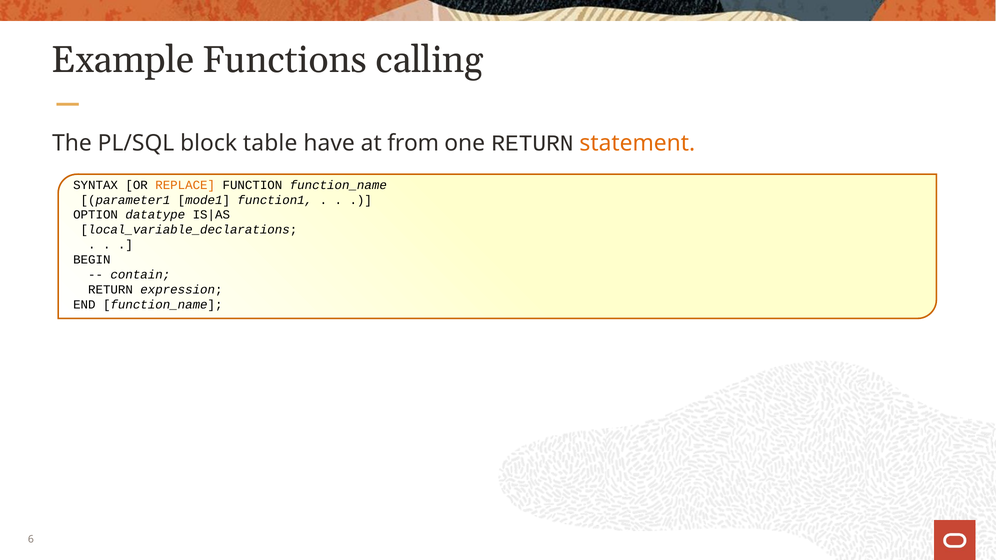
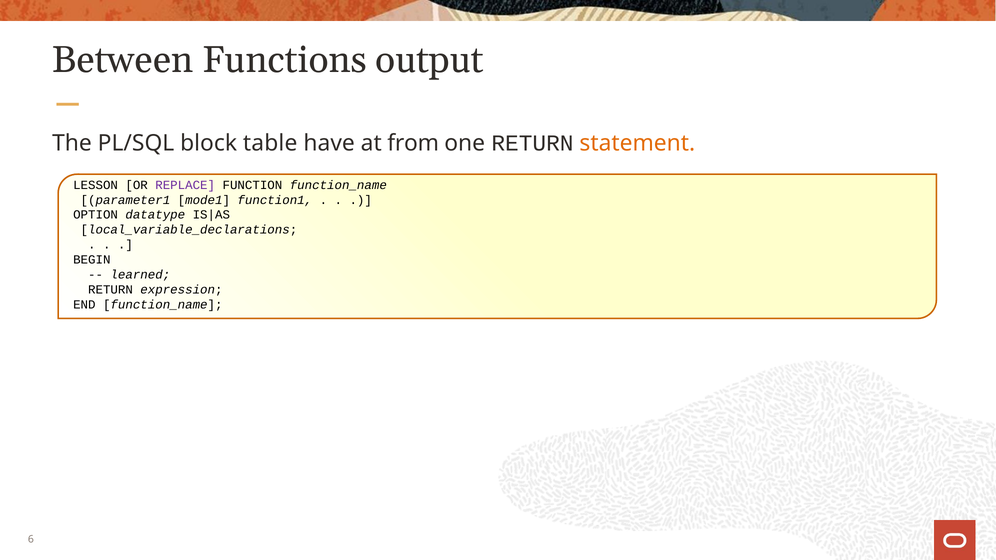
Example: Example -> Between
calling: calling -> output
SYNTAX: SYNTAX -> LESSON
REPLACE colour: orange -> purple
contain: contain -> learned
